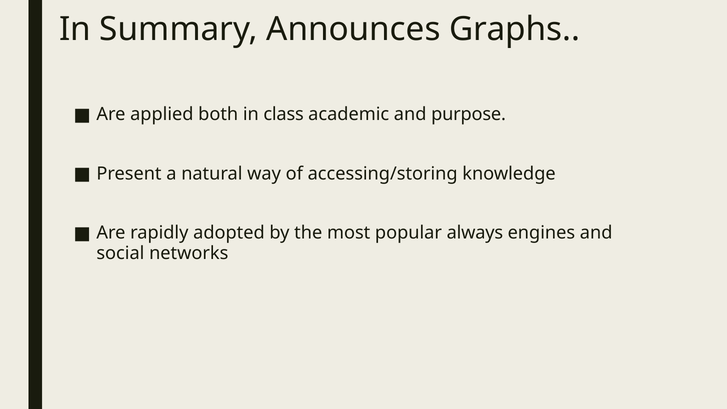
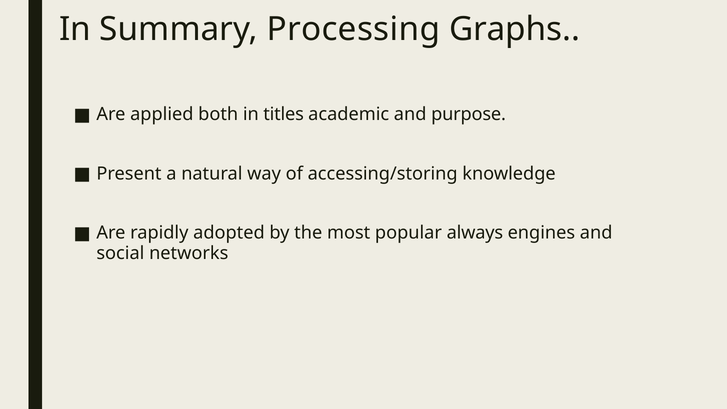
Announces: Announces -> Processing
class: class -> titles
